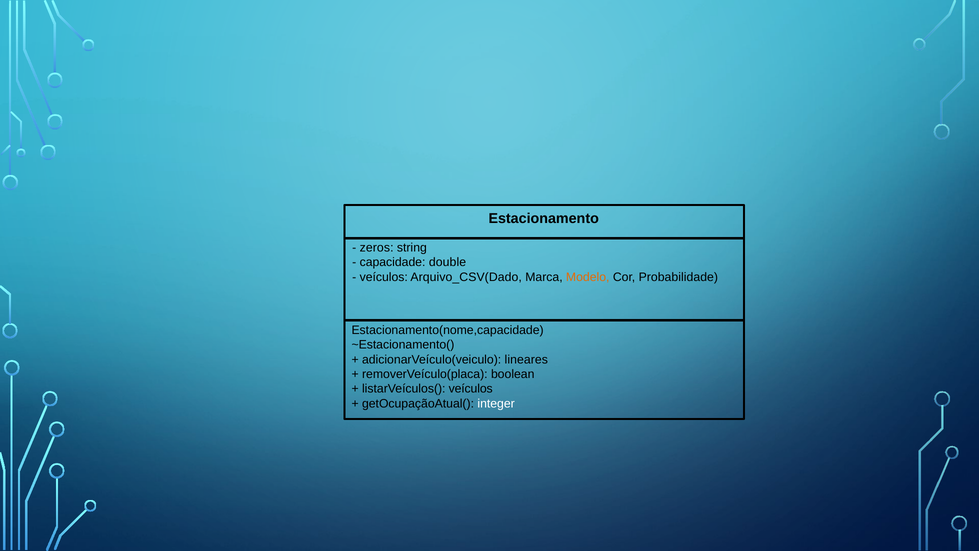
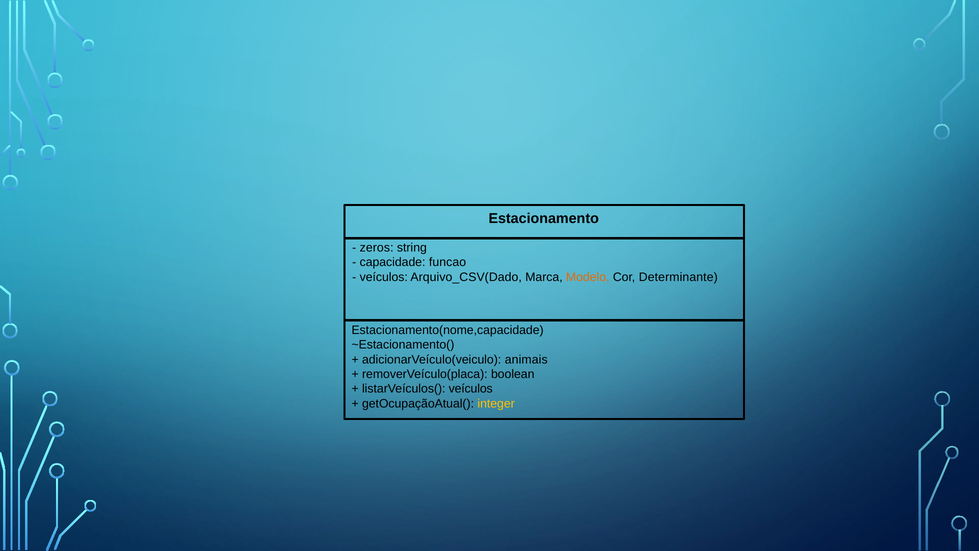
double: double -> funcao
Probabilidade: Probabilidade -> Determinante
lineares: lineares -> animais
integer colour: white -> yellow
